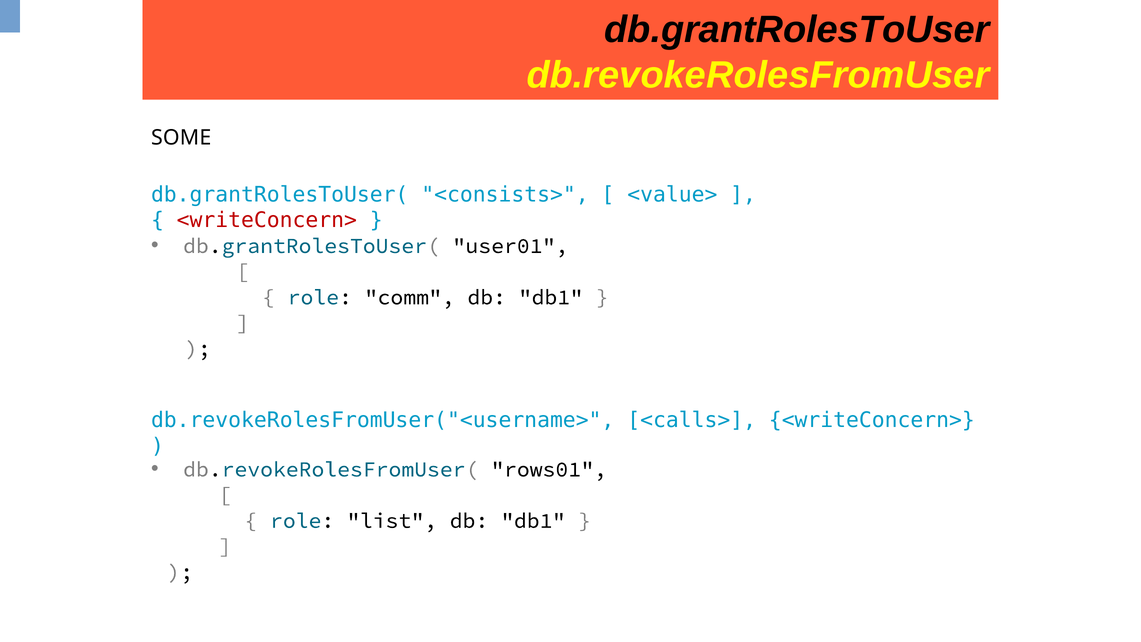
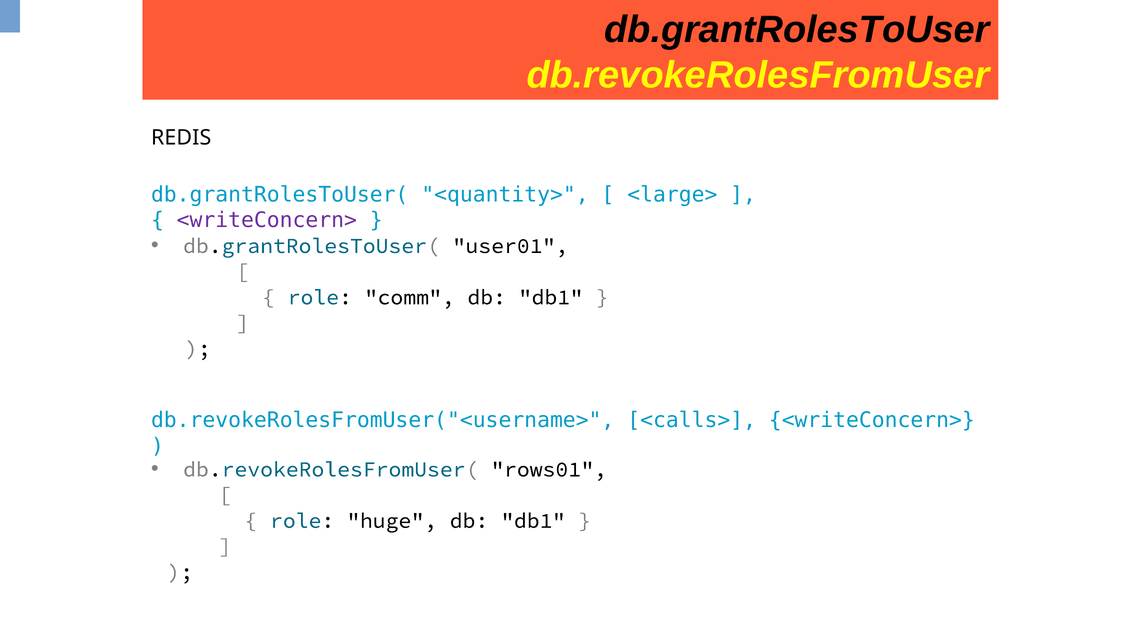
SOME: SOME -> REDIS
<consists>: <consists> -> <quantity>
<value>: <value> -> <large>
<writeConcern> at (267, 220) colour: red -> purple
list: list -> huge
